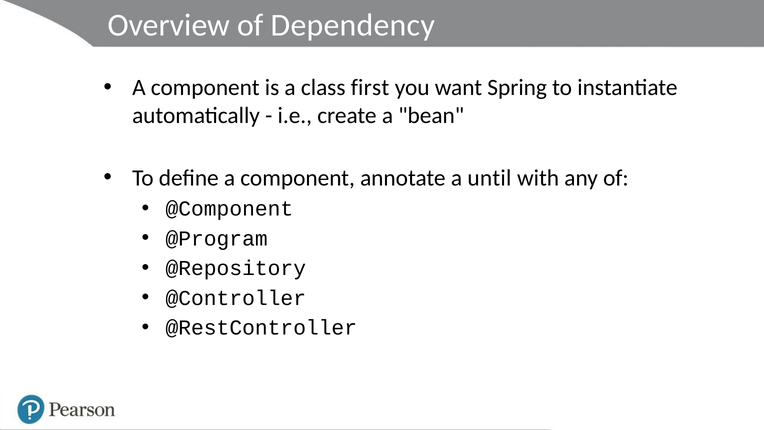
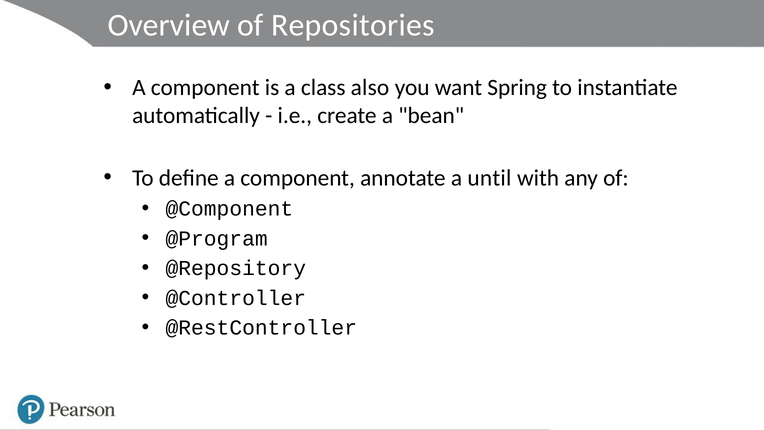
Dependency: Dependency -> Repositories
first: first -> also
